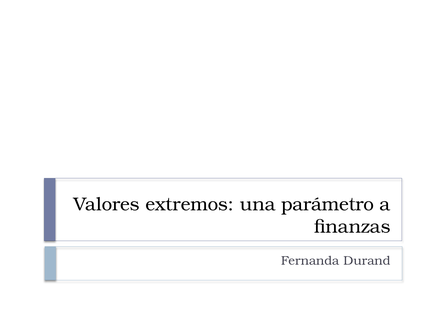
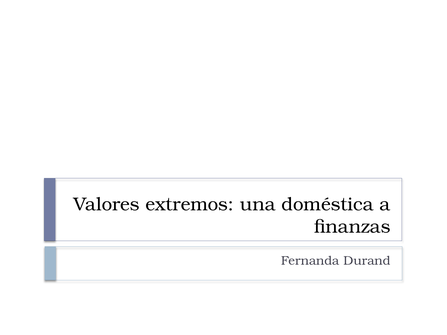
parámetro: parámetro -> doméstica
